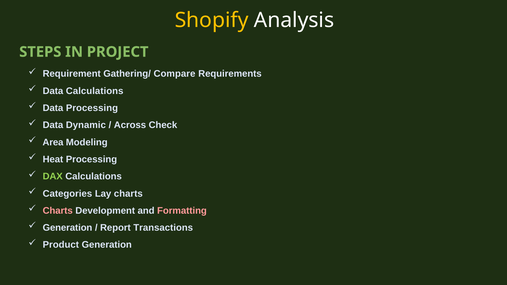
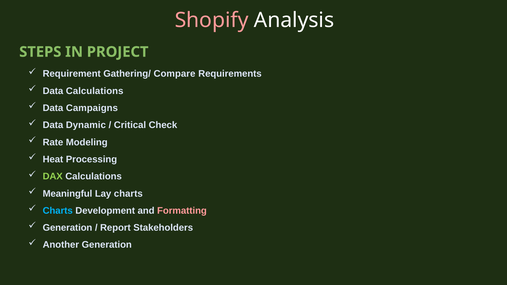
Shopify colour: yellow -> pink
Data Processing: Processing -> Campaigns
Across: Across -> Critical
Area: Area -> Rate
Categories: Categories -> Meaningful
Charts at (58, 211) colour: pink -> light blue
Transactions: Transactions -> Stakeholders
Product: Product -> Another
